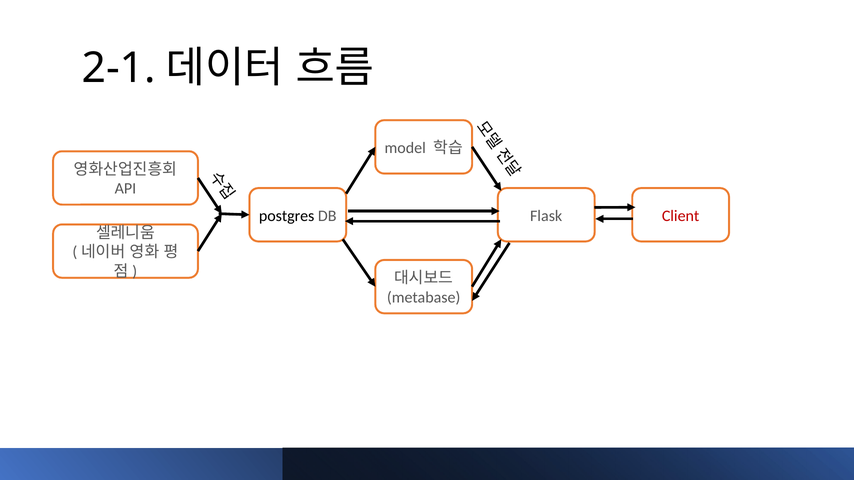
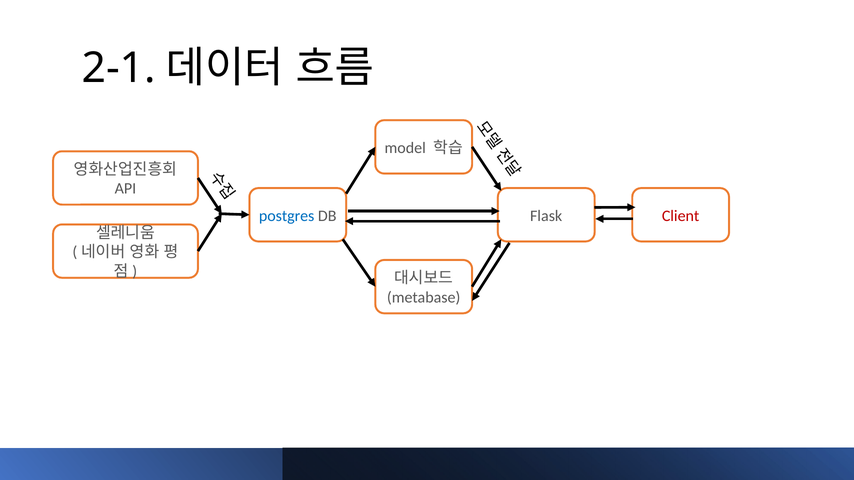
postgres colour: black -> blue
